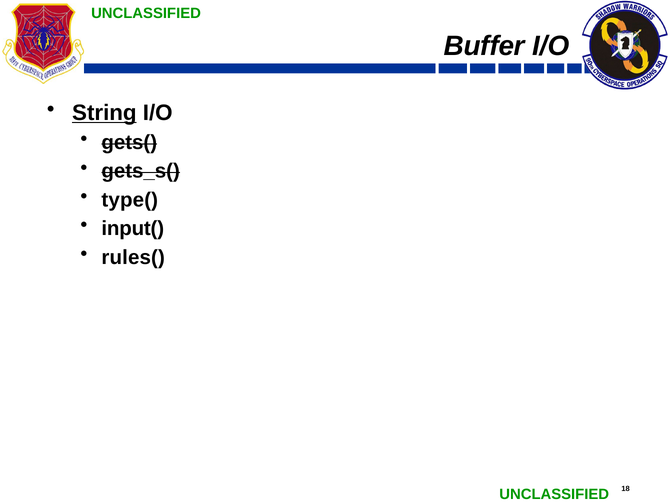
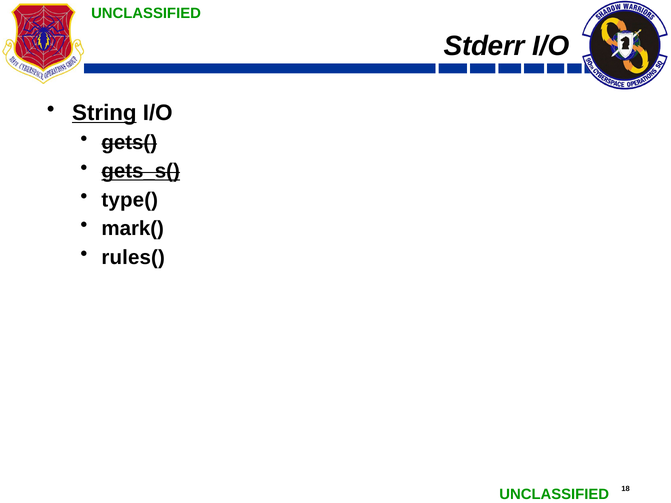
Buffer: Buffer -> Stderr
gets_s( underline: none -> present
input(: input( -> mark(
